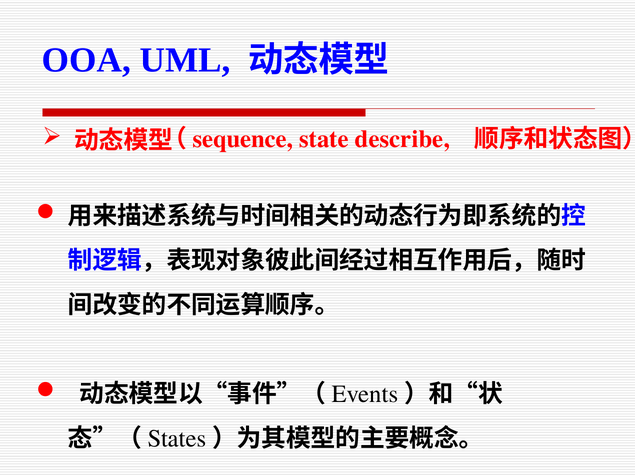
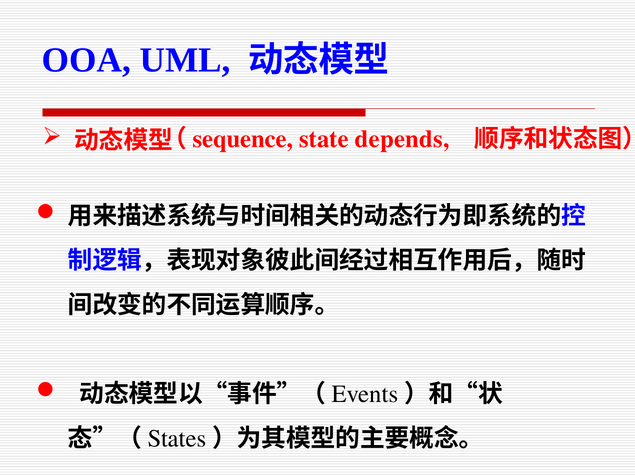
describe: describe -> depends
